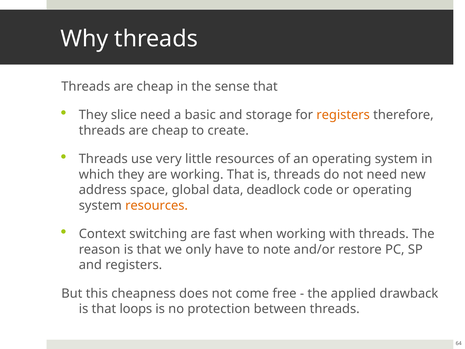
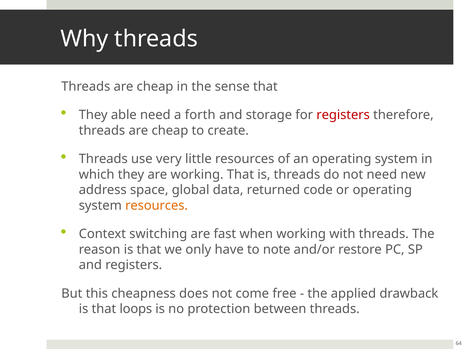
slice: slice -> able
basic: basic -> forth
registers at (343, 115) colour: orange -> red
deadlock: deadlock -> returned
